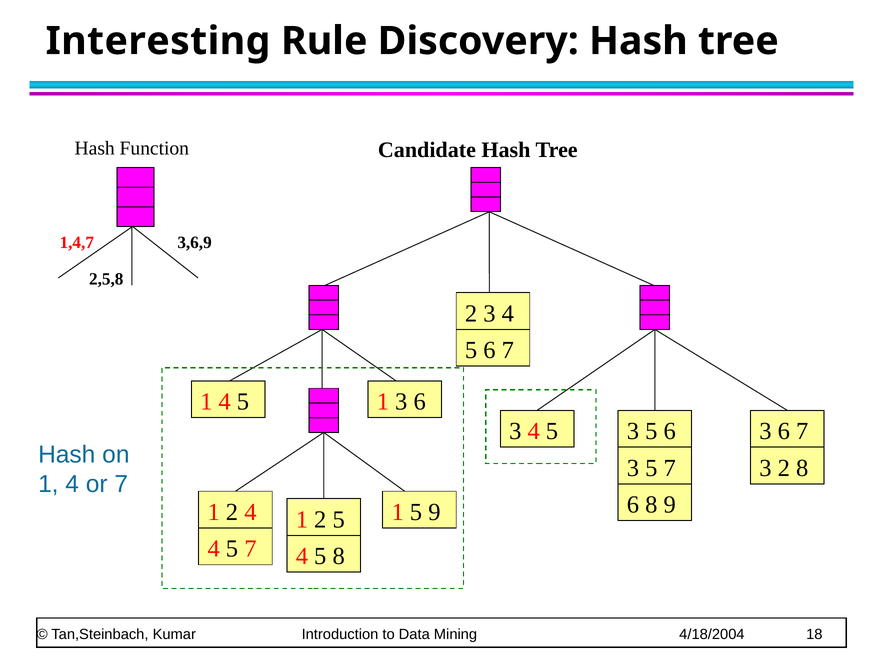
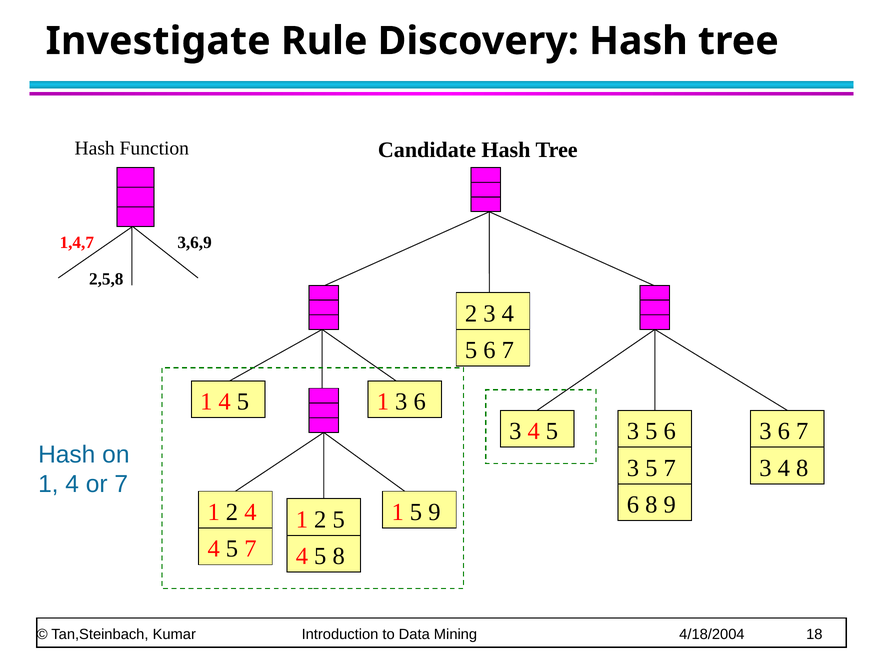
Interesting: Interesting -> Investigate
2 at (784, 468): 2 -> 4
